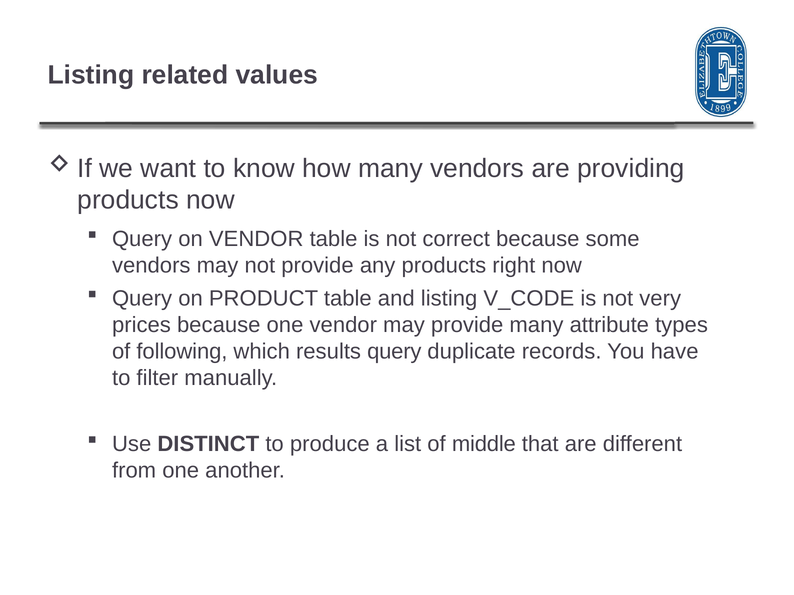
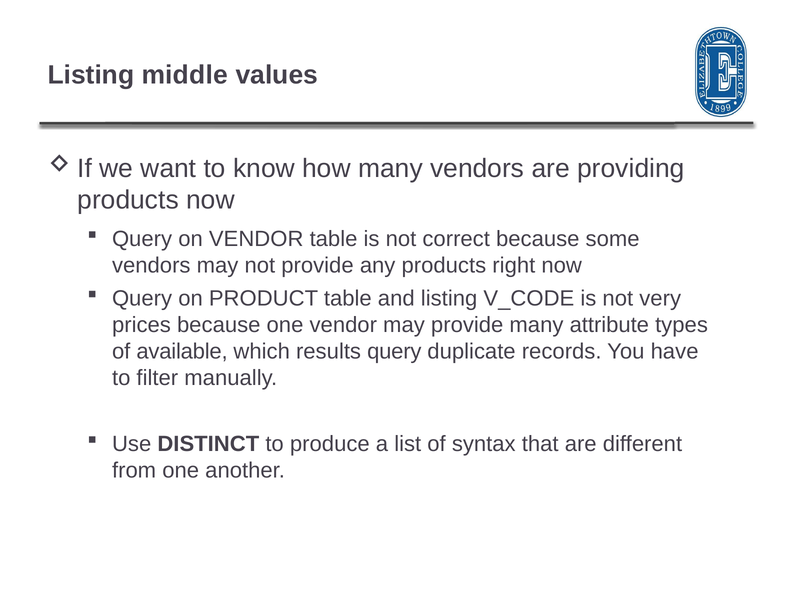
related: related -> middle
following: following -> available
middle: middle -> syntax
